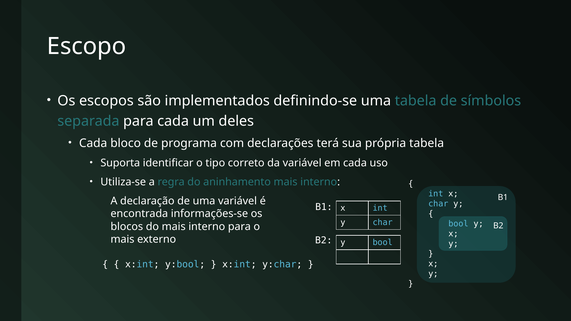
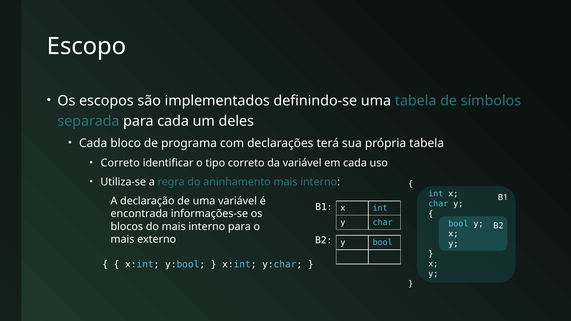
Suporta at (120, 163): Suporta -> Correto
